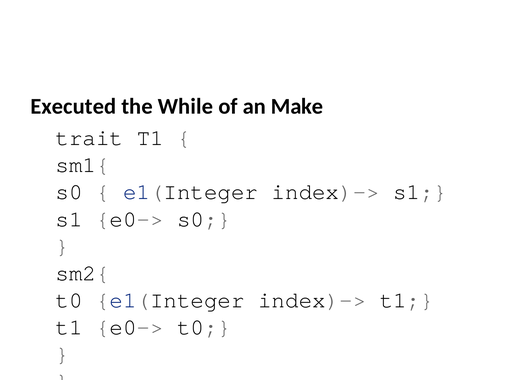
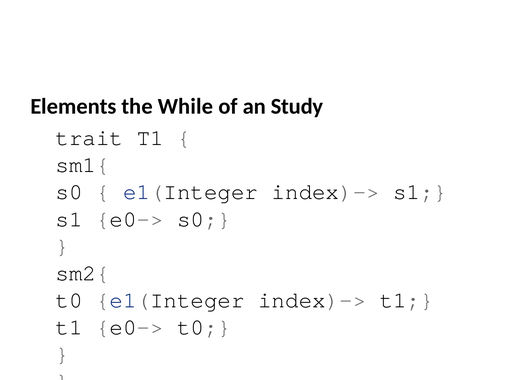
Executed: Executed -> Elements
Make: Make -> Study
